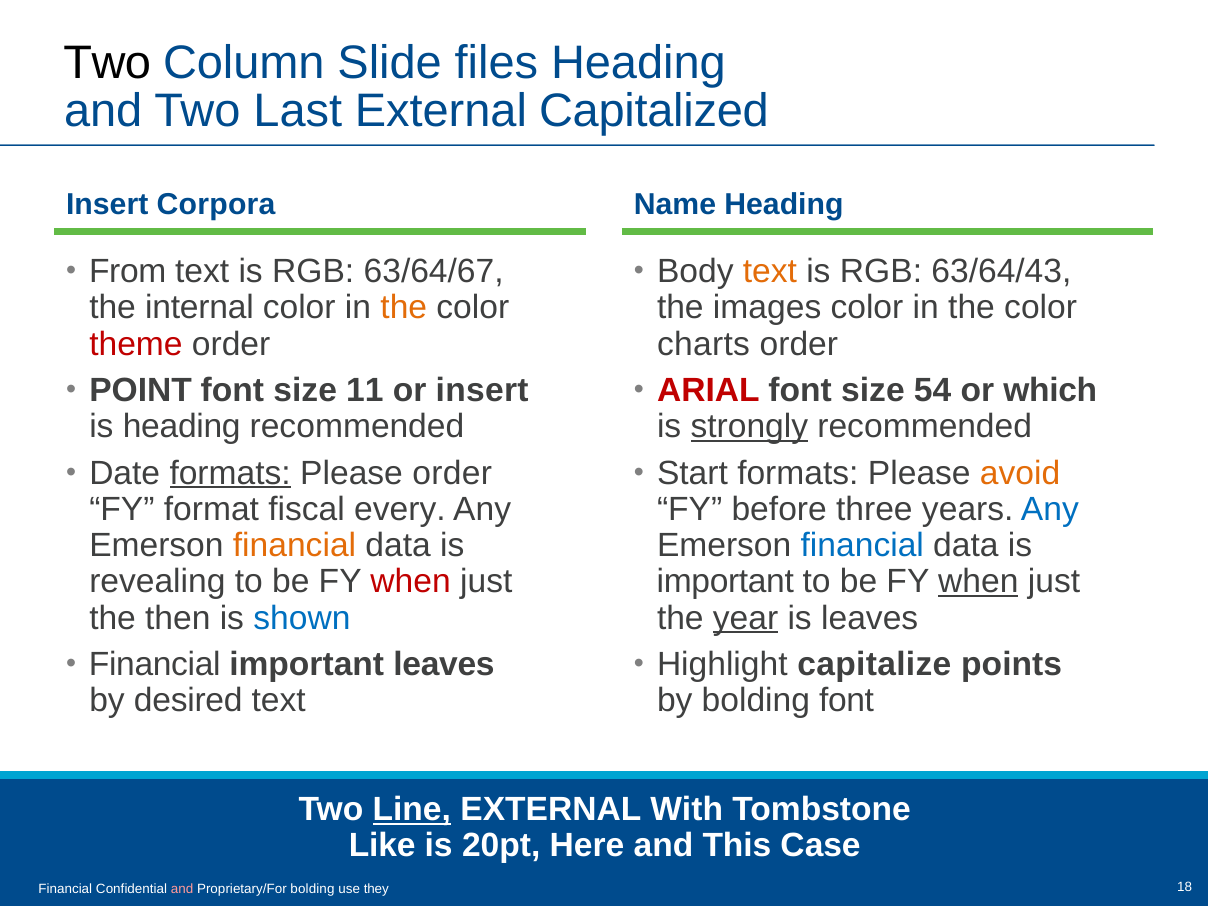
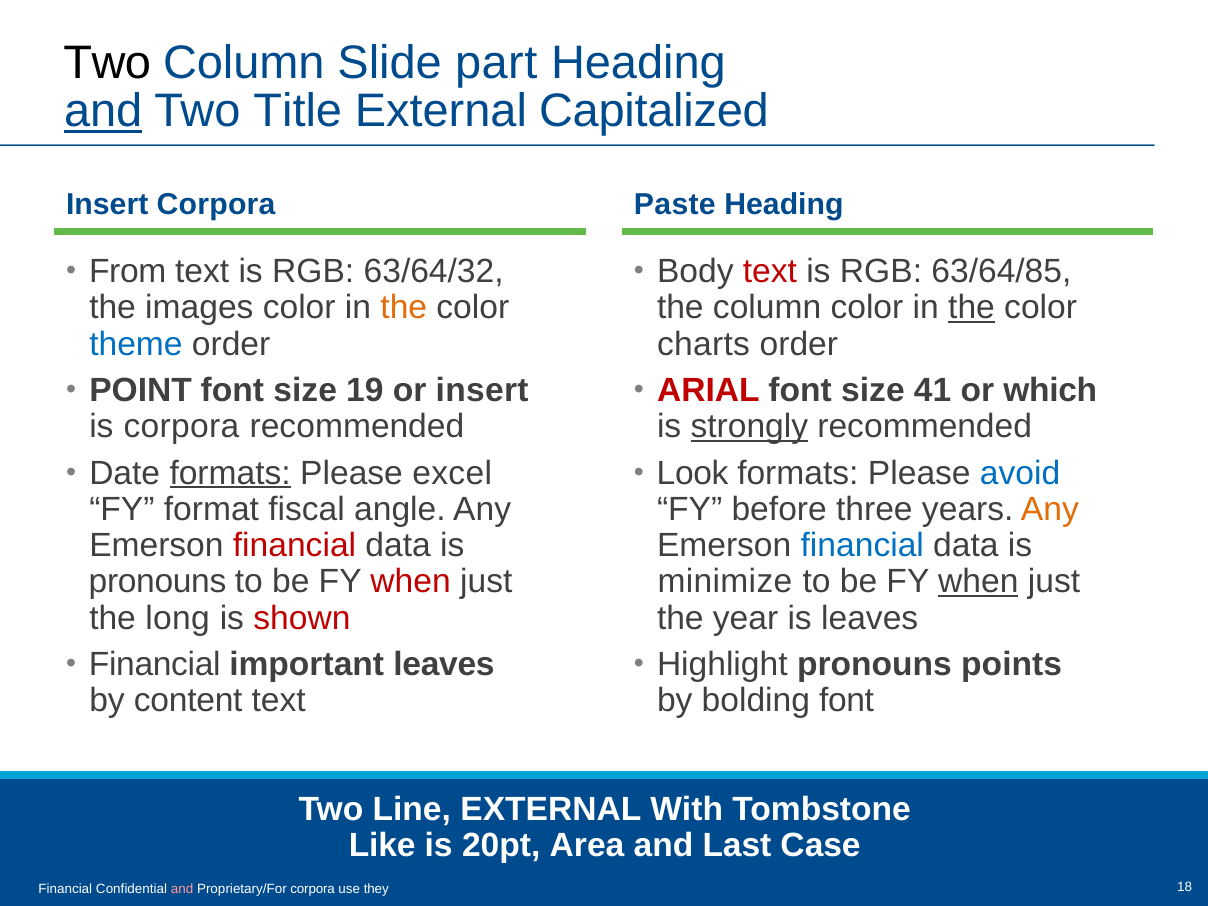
files: files -> part
and at (103, 111) underline: none -> present
Last: Last -> Title
Name: Name -> Paste
63/64/67: 63/64/67 -> 63/64/32
text at (770, 272) colour: orange -> red
63/64/43: 63/64/43 -> 63/64/85
internal: internal -> images
the images: images -> column
the at (972, 308) underline: none -> present
theme colour: red -> blue
11: 11 -> 19
54: 54 -> 41
is heading: heading -> corpora
Please order: order -> excel
Start: Start -> Look
avoid colour: orange -> blue
every: every -> angle
Any at (1050, 509) colour: blue -> orange
financial at (295, 545) colour: orange -> red
revealing at (157, 582): revealing -> pronouns
important at (725, 582): important -> minimize
then: then -> long
shown colour: blue -> red
year underline: present -> none
Highlight capitalize: capitalize -> pronouns
desired: desired -> content
Line underline: present -> none
Here: Here -> Area
This: This -> Last
Proprietary/For bolding: bolding -> corpora
